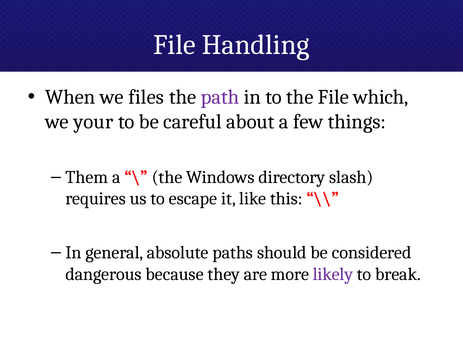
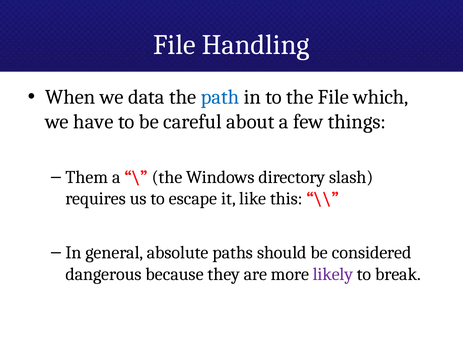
files: files -> data
path colour: purple -> blue
your: your -> have
